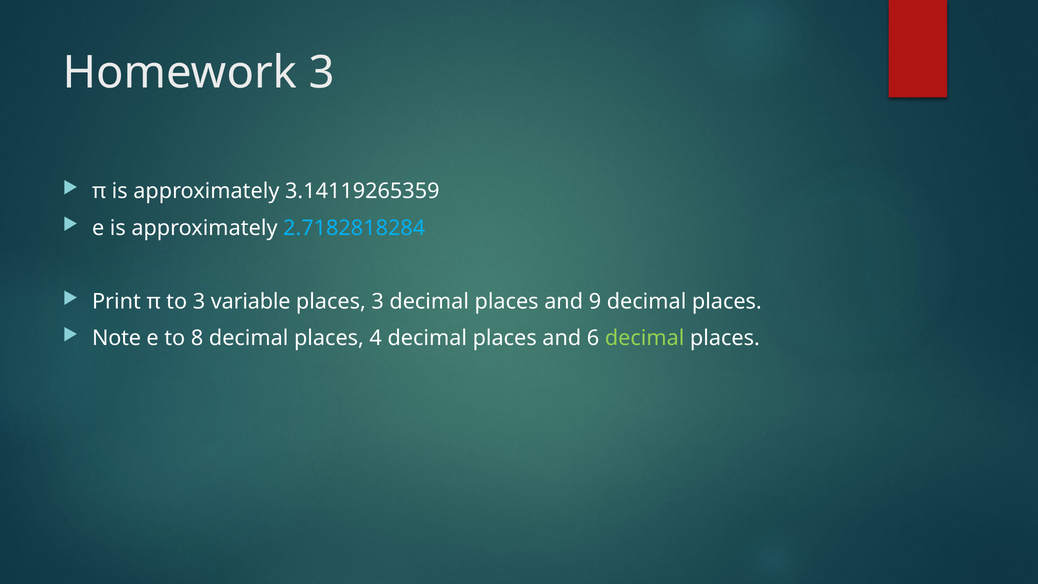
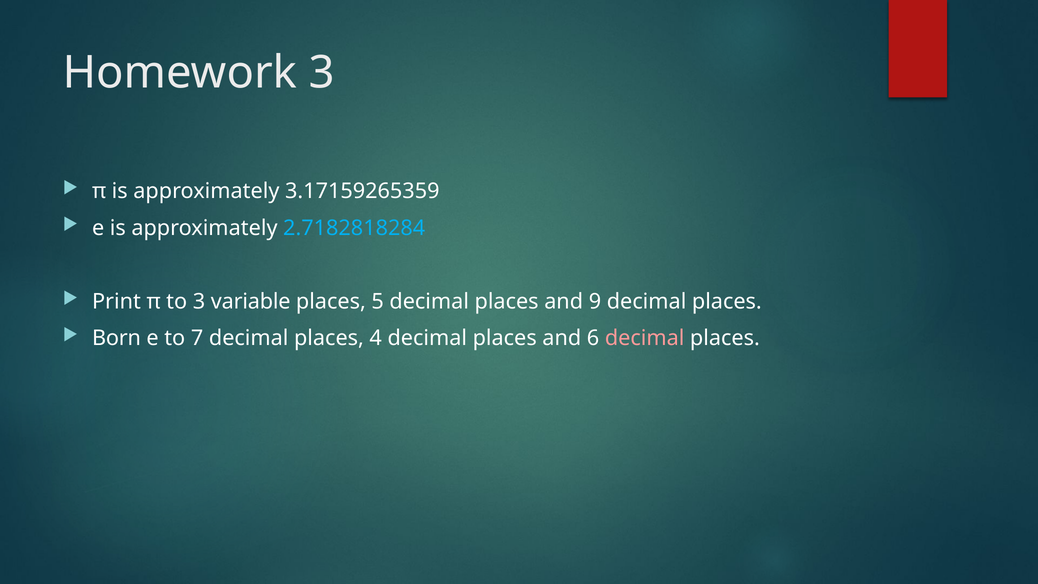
3.14119265359: 3.14119265359 -> 3.17159265359
places 3: 3 -> 5
Note: Note -> Born
8: 8 -> 7
decimal at (645, 338) colour: light green -> pink
